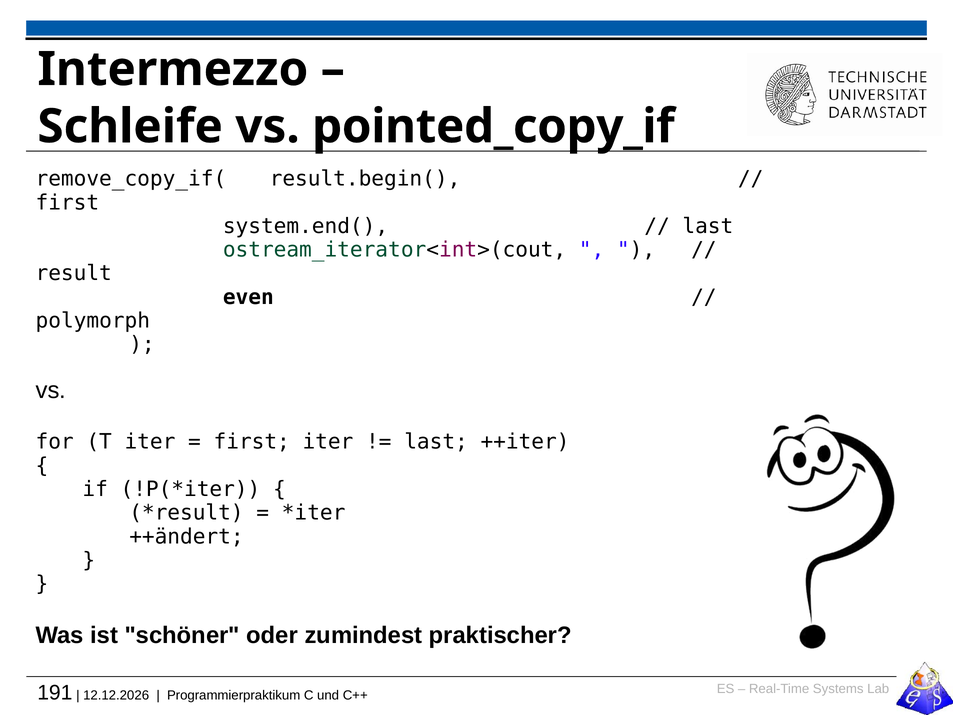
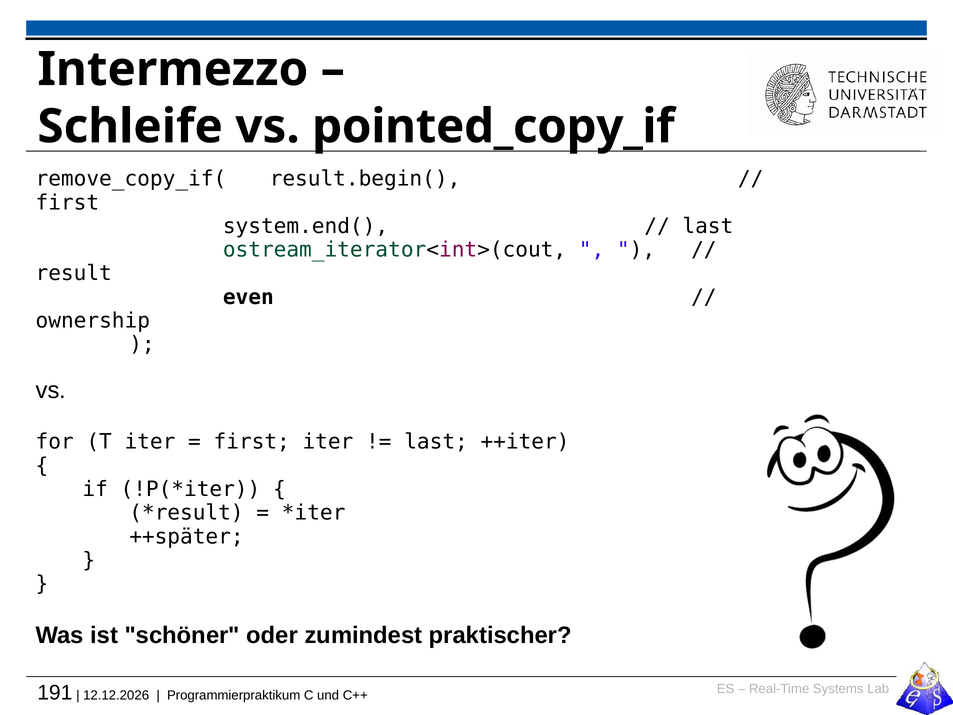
polymorph: polymorph -> ownership
++ändert: ++ändert -> ++später
